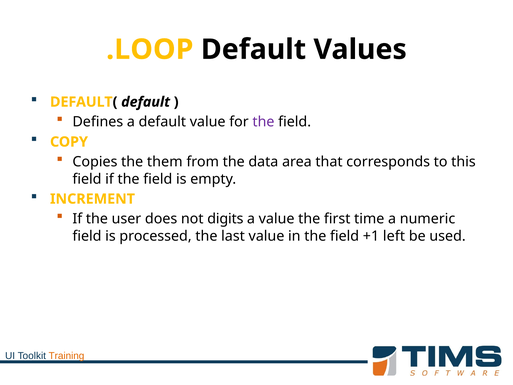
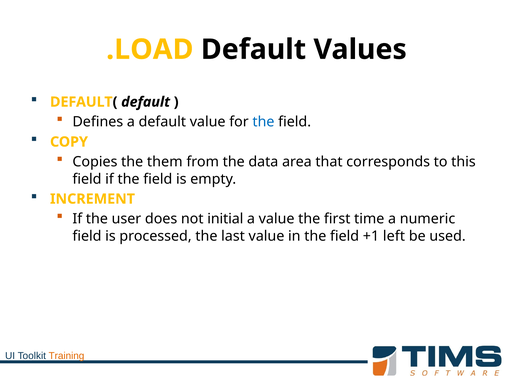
.LOOP: .LOOP -> .LOAD
the at (263, 122) colour: purple -> blue
digits: digits -> initial
